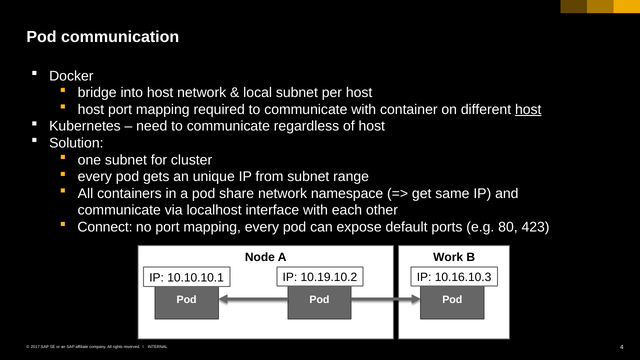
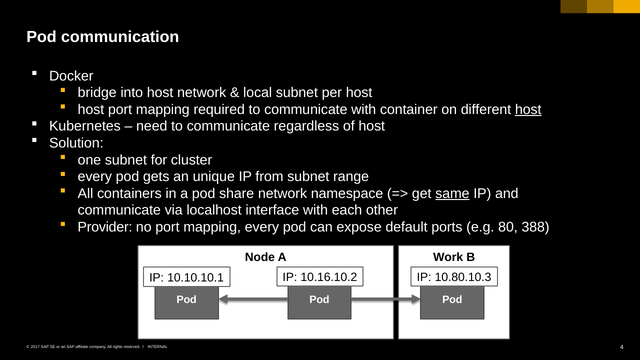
same underline: none -> present
Connect: Connect -> Provider
423: 423 -> 388
10.19.10.2: 10.19.10.2 -> 10.16.10.2
10.16.10.3: 10.16.10.3 -> 10.80.10.3
